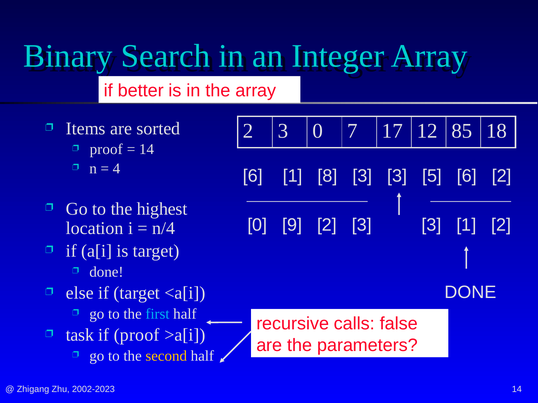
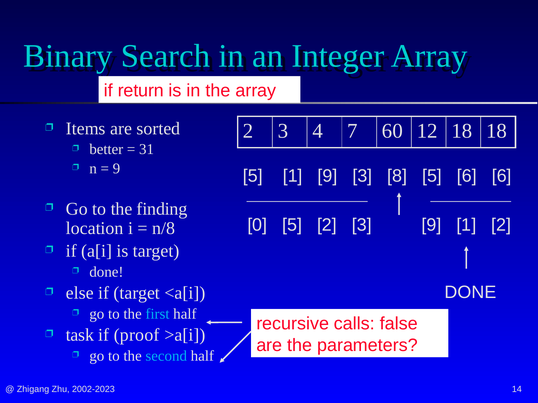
better: better -> return
3 0: 0 -> 4
17: 17 -> 60
12 85: 85 -> 18
proof at (106, 149): proof -> better
14 at (147, 149): 14 -> 31
4 at (116, 169): 4 -> 9
6 at (253, 176): 6 -> 5
1 8: 8 -> 9
3 at (397, 176): 3 -> 8
6 2: 2 -> 6
highest: highest -> finding
0 9: 9 -> 5
2 3 3: 3 -> 9
n/4: n/4 -> n/8
second colour: yellow -> light blue
